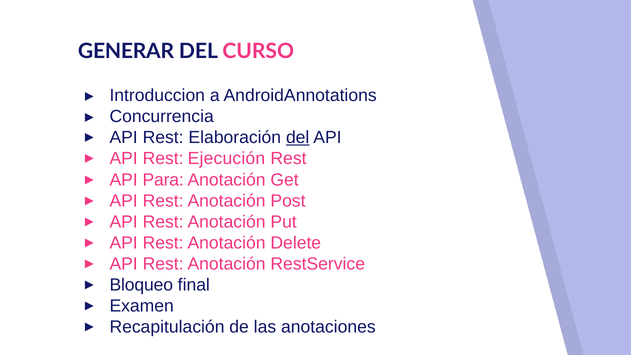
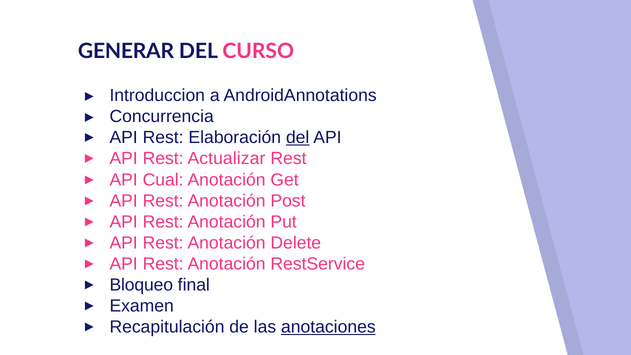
Ejecución: Ejecución -> Actualizar
Para: Para -> Cual
anotaciones underline: none -> present
